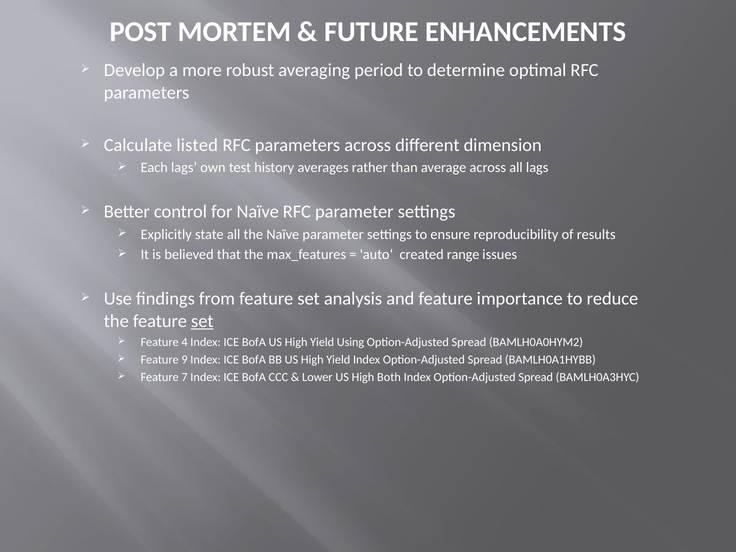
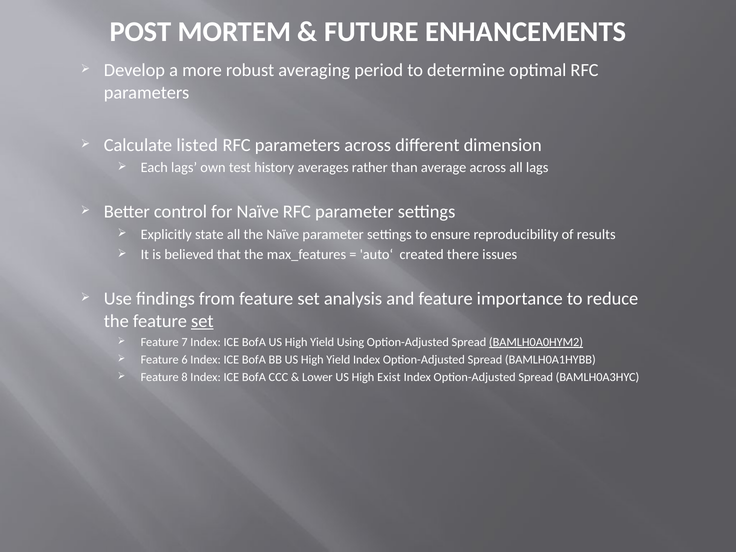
range: range -> there
4: 4 -> 7
BAMLH0A0HYM2 underline: none -> present
9: 9 -> 6
7: 7 -> 8
Both: Both -> Exist
